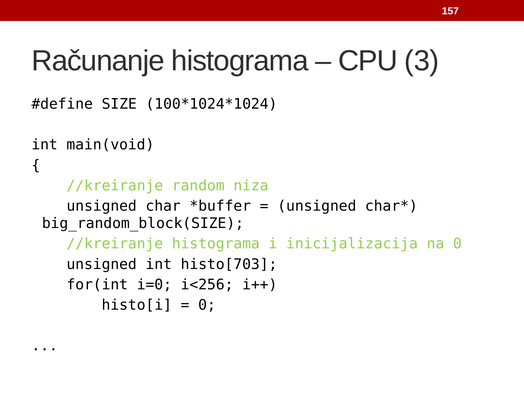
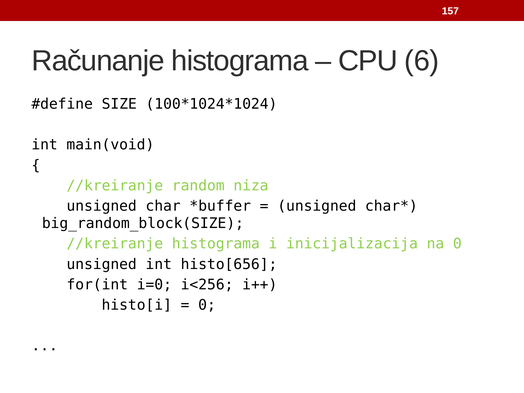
3: 3 -> 6
histo[703: histo[703 -> histo[656
